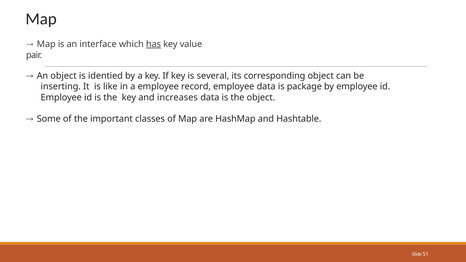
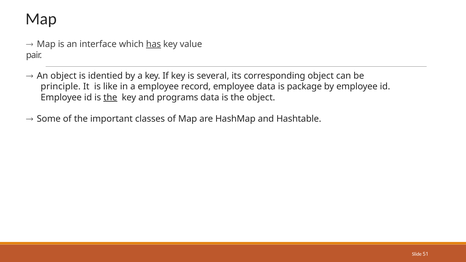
inserting: inserting -> principle
the at (110, 98) underline: none -> present
increases: increases -> programs
